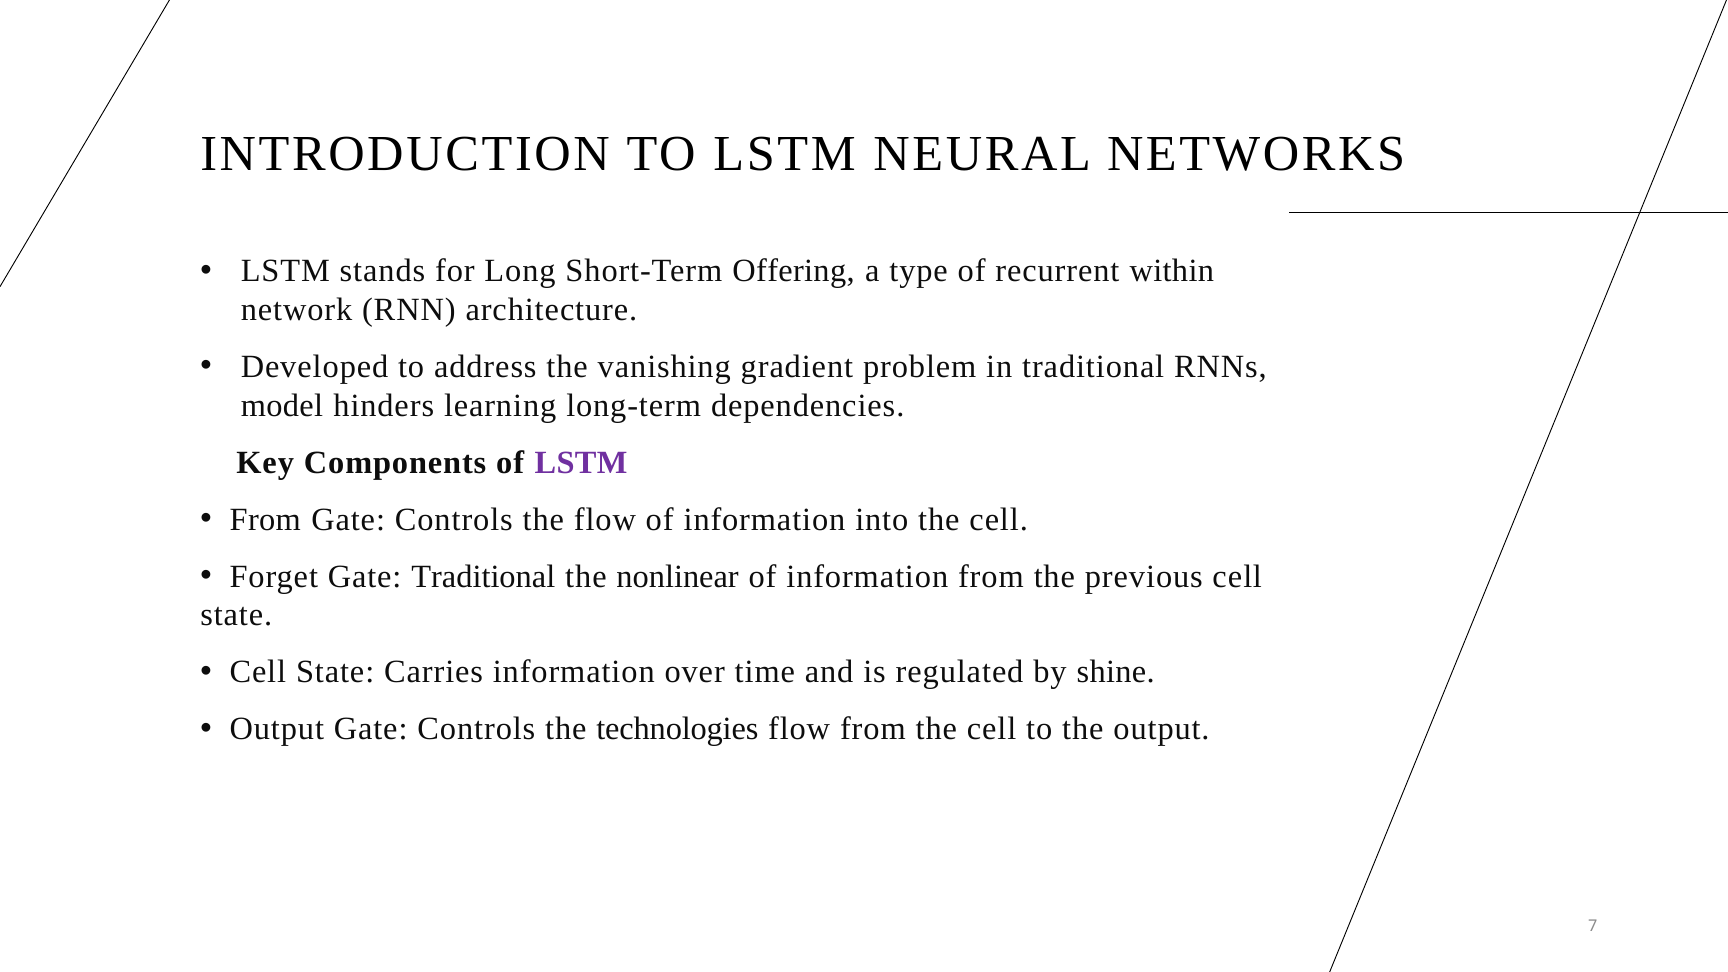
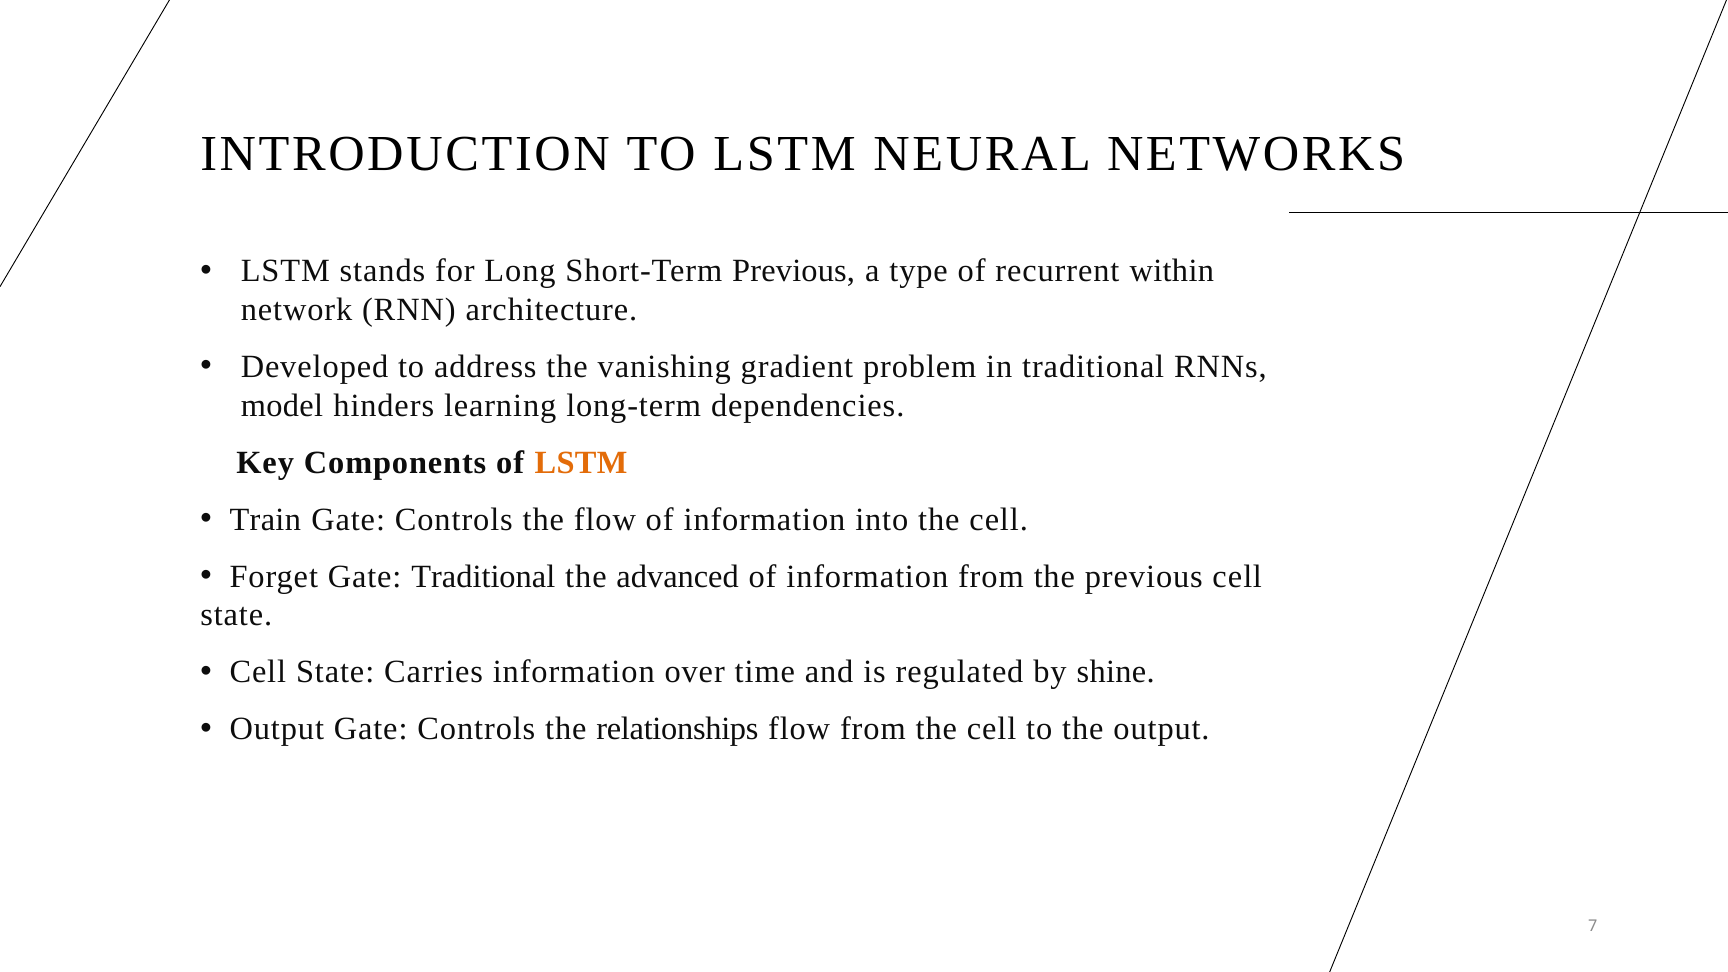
Short-Term Offering: Offering -> Previous
LSTM at (581, 463) colour: purple -> orange
From at (265, 519): From -> Train
nonlinear: nonlinear -> advanced
technologies: technologies -> relationships
